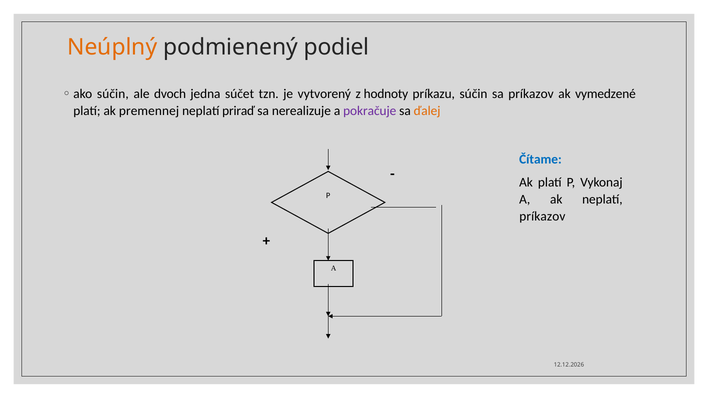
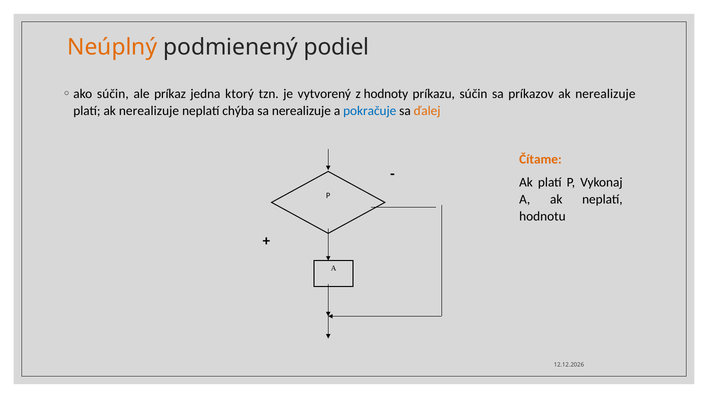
dvoch: dvoch -> príkaz
súčet: súčet -> ktorý
vymedzené at (605, 94): vymedzené -> nerealizuje
platí ak premennej: premennej -> nerealizuje
priraď: priraď -> chýba
pokračuje colour: purple -> blue
Čítame colour: blue -> orange
príkazov at (542, 217): príkazov -> hodnotu
